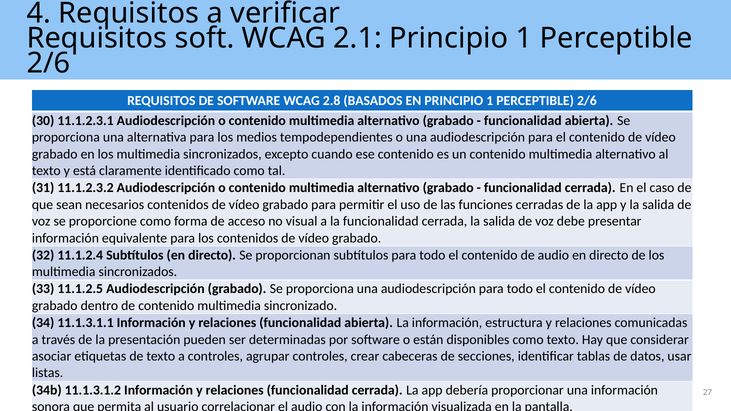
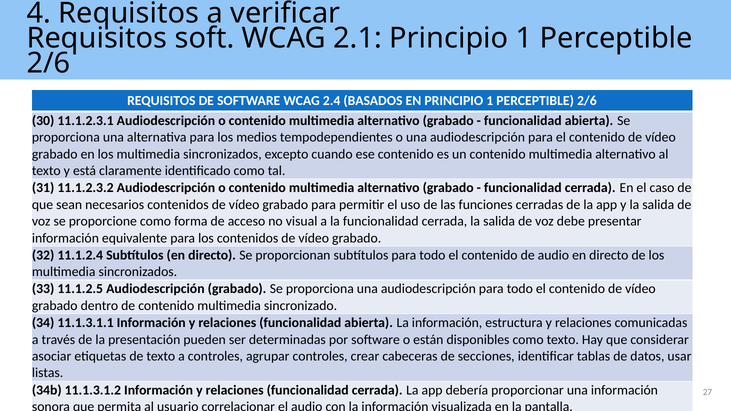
2.8: 2.8 -> 2.4
